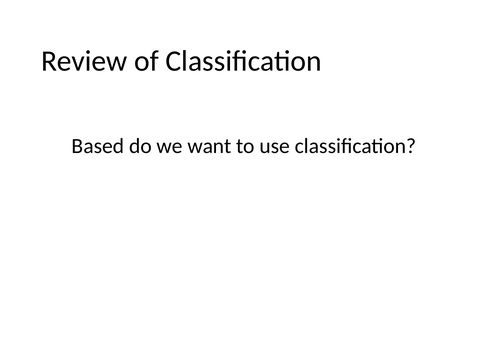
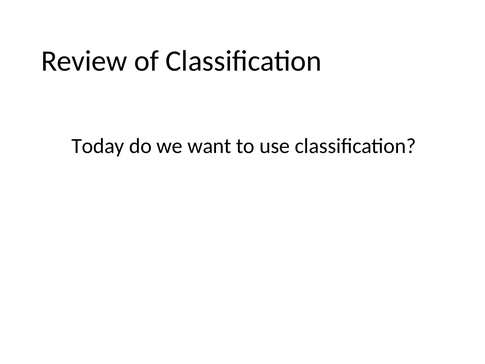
Based: Based -> Today
